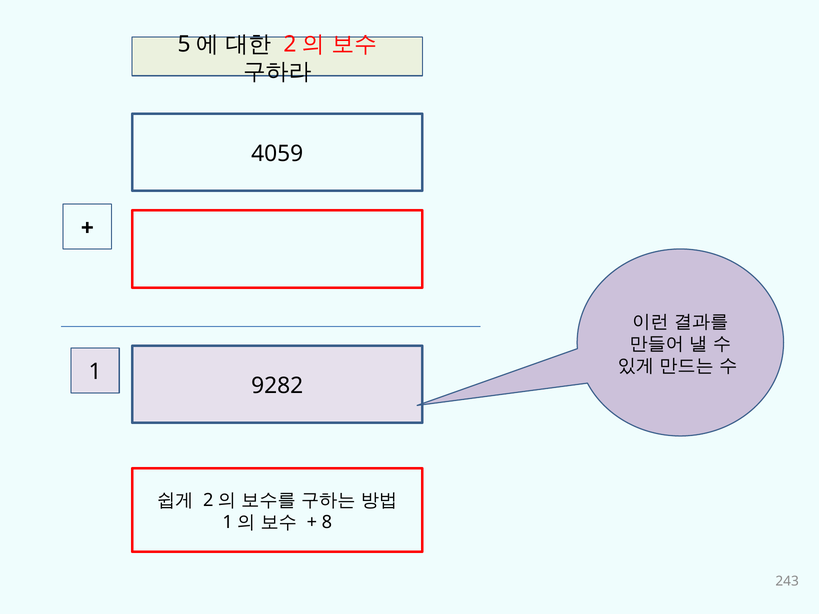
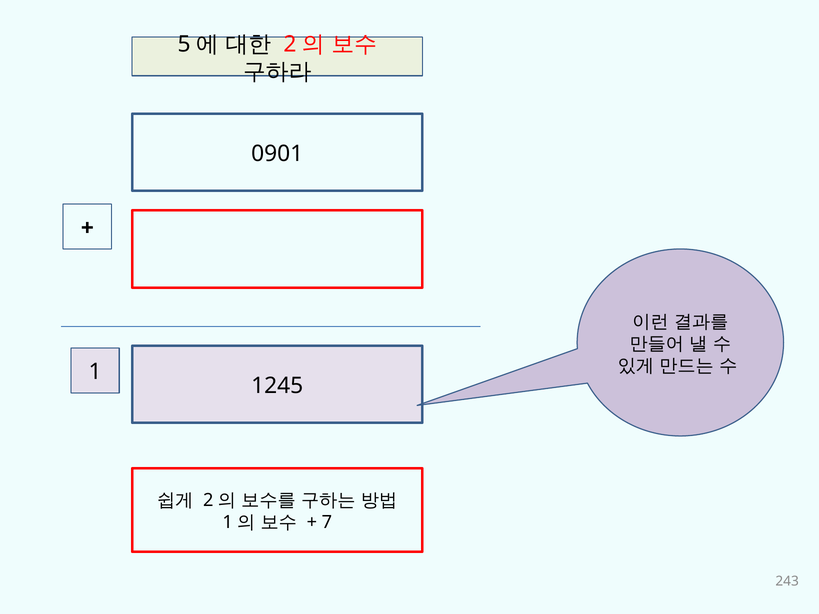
4059: 4059 -> 0901
9282: 9282 -> 1245
8: 8 -> 7
